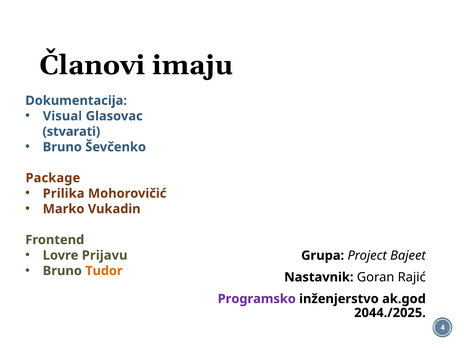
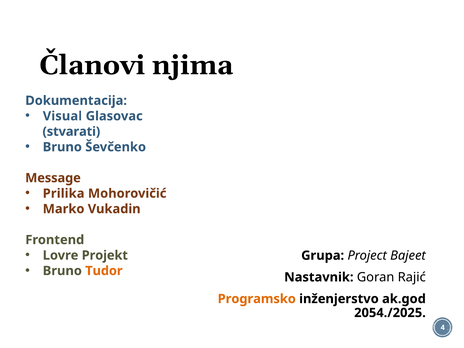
imaju: imaju -> njima
Package: Package -> Message
Prijavu: Prijavu -> Projekt
Programsko colour: purple -> orange
2044./2025: 2044./2025 -> 2054./2025
